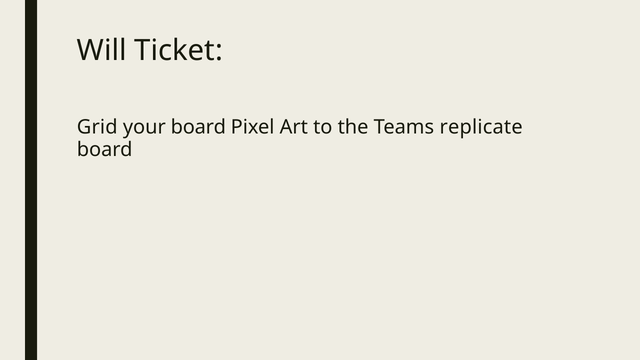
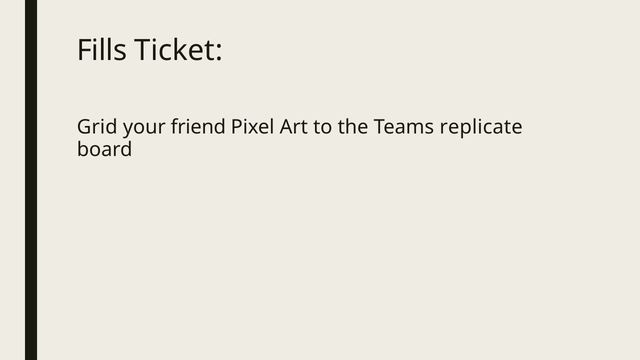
Will: Will -> Fills
your board: board -> friend
